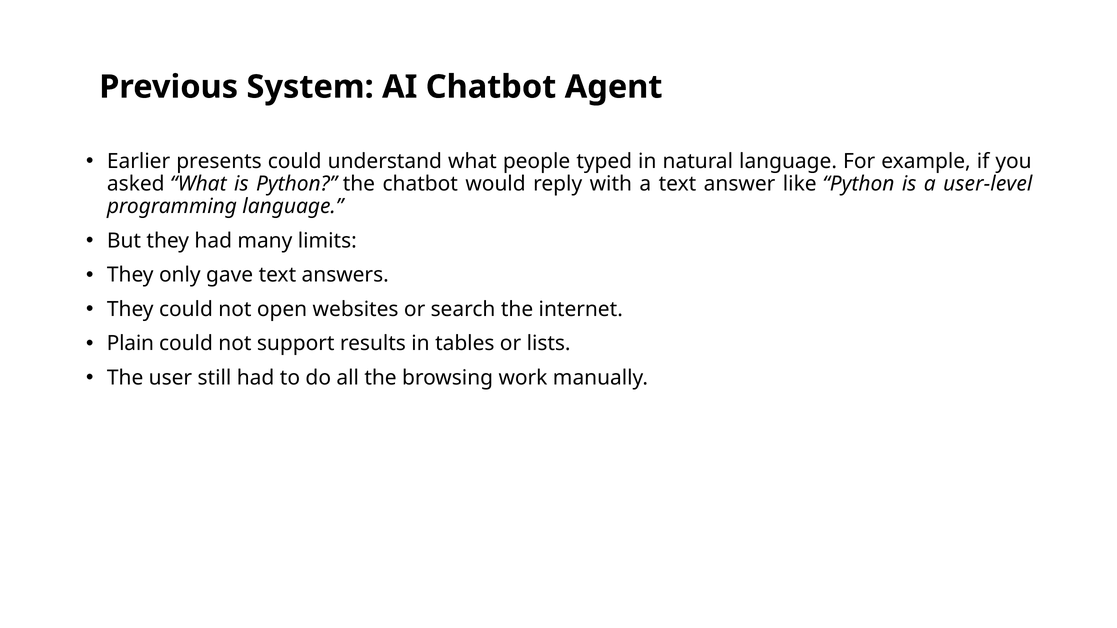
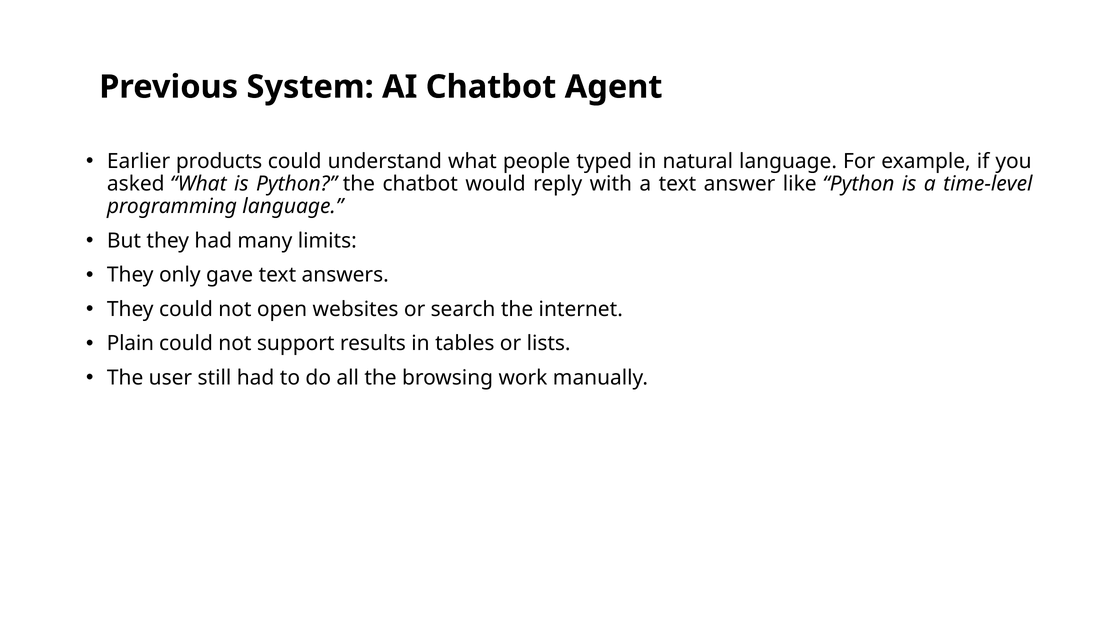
presents: presents -> products
user-level: user-level -> time-level
